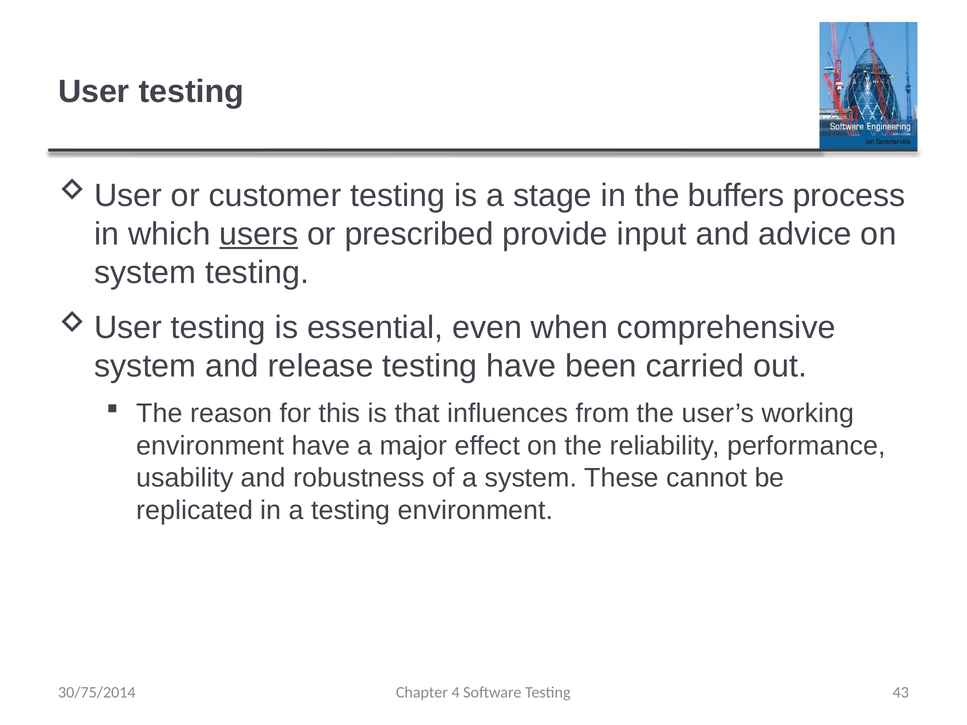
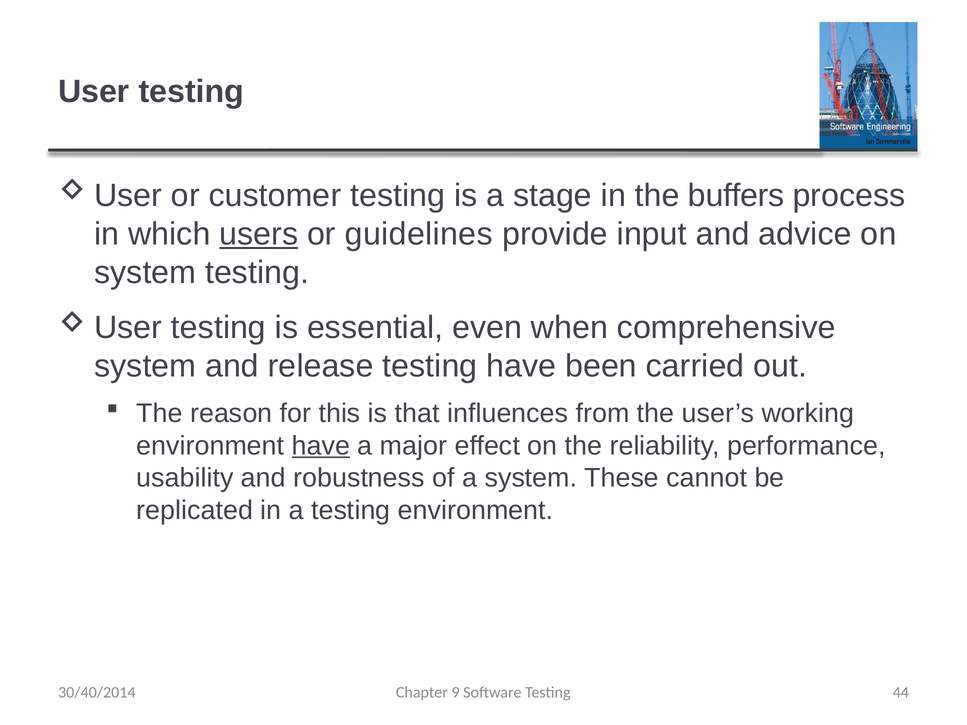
prescribed: prescribed -> guidelines
have at (321, 446) underline: none -> present
4: 4 -> 9
43: 43 -> 44
30/75/2014: 30/75/2014 -> 30/40/2014
